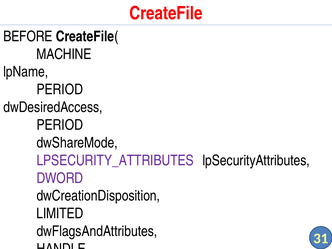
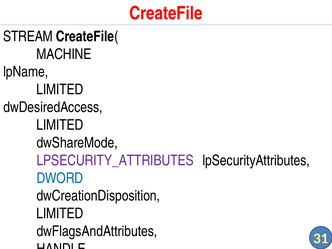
BEFORE: BEFORE -> STREAM
PERIOD at (60, 90): PERIOD -> LIMITED
PERIOD at (60, 125): PERIOD -> LIMITED
DWORD colour: purple -> blue
